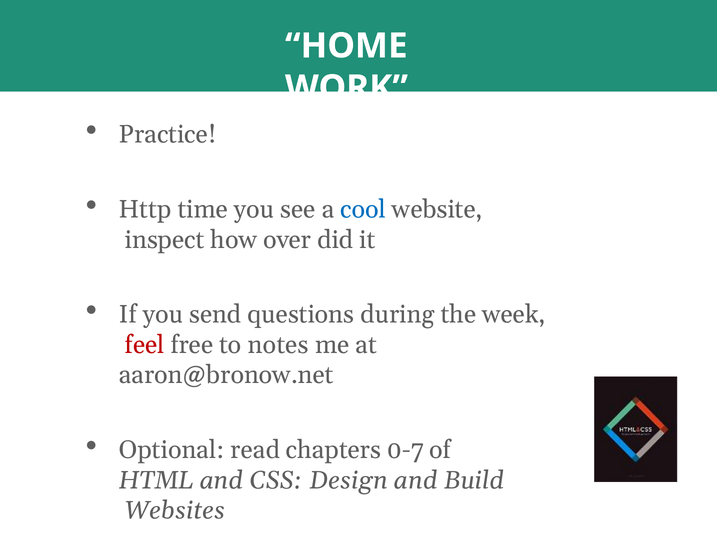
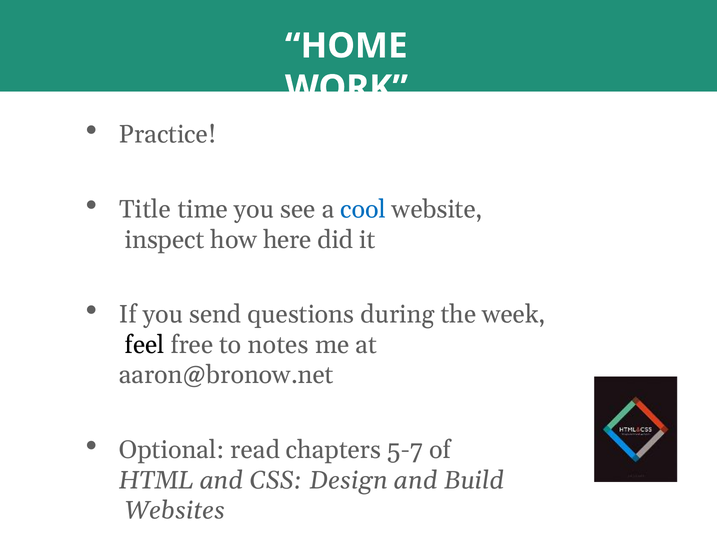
Http: Http -> Title
over: over -> here
feel colour: red -> black
0-7: 0-7 -> 5-7
